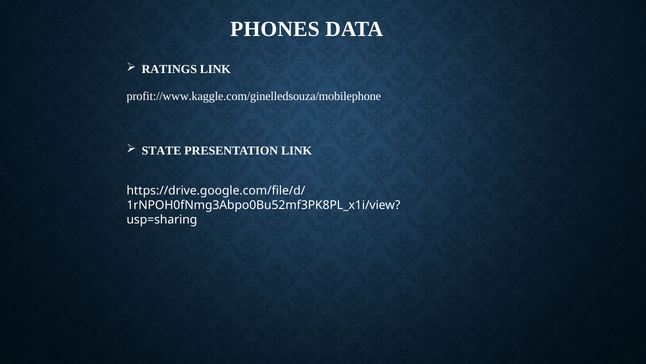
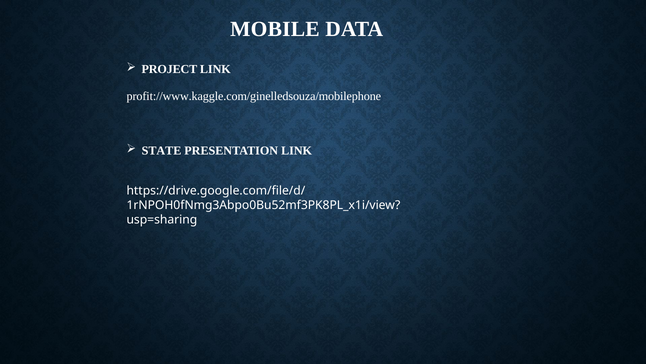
PHONES: PHONES -> MOBILE
RATINGS: RATINGS -> PROJECT
